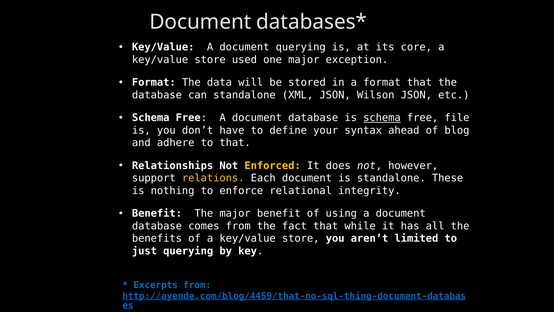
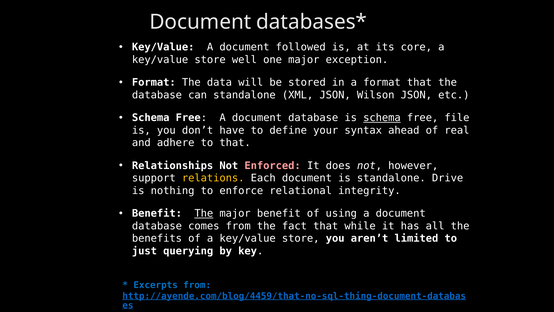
document querying: querying -> followed
used: used -> well
blog: blog -> real
Enforced colour: yellow -> pink
These: These -> Drive
The at (204, 213) underline: none -> present
